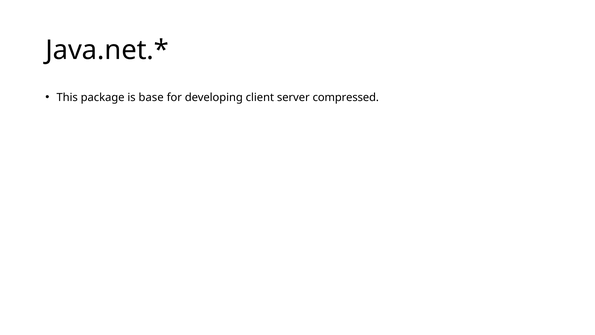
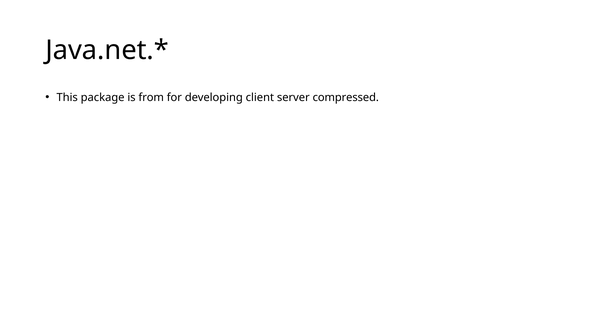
base: base -> from
